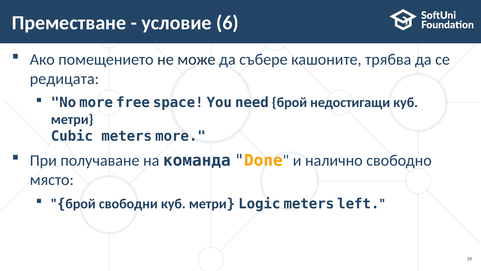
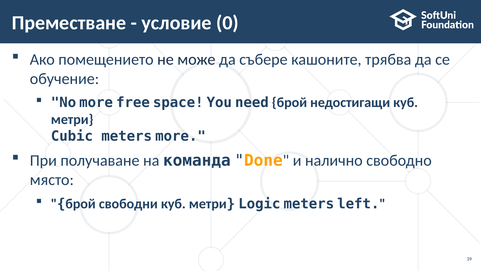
6: 6 -> 0
редицата: редицата -> обучение
